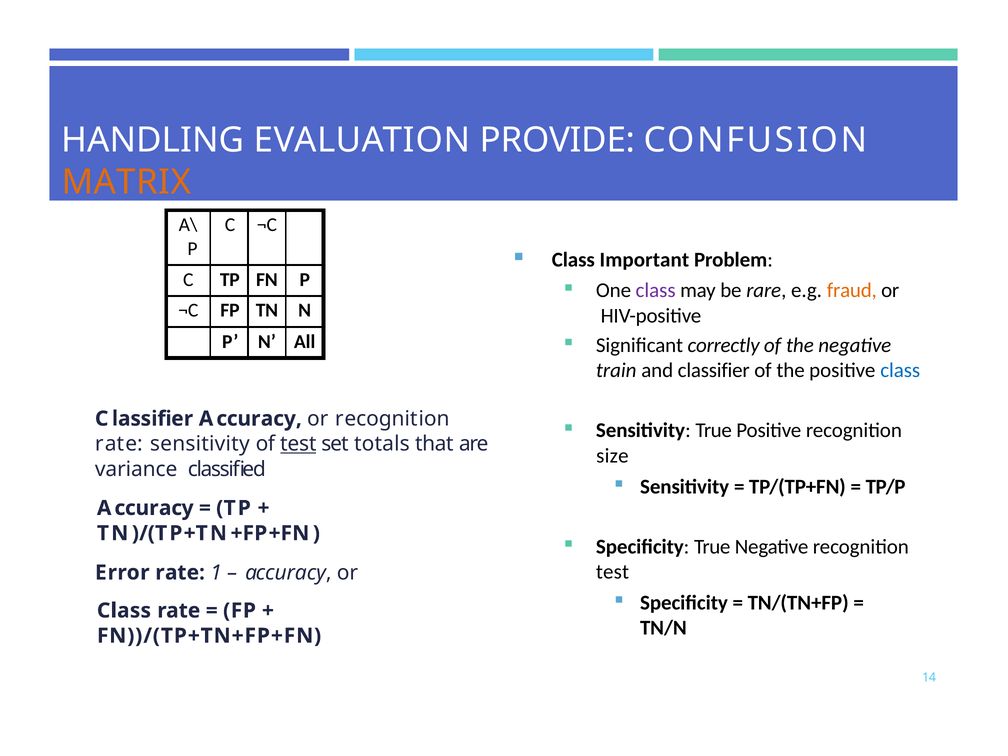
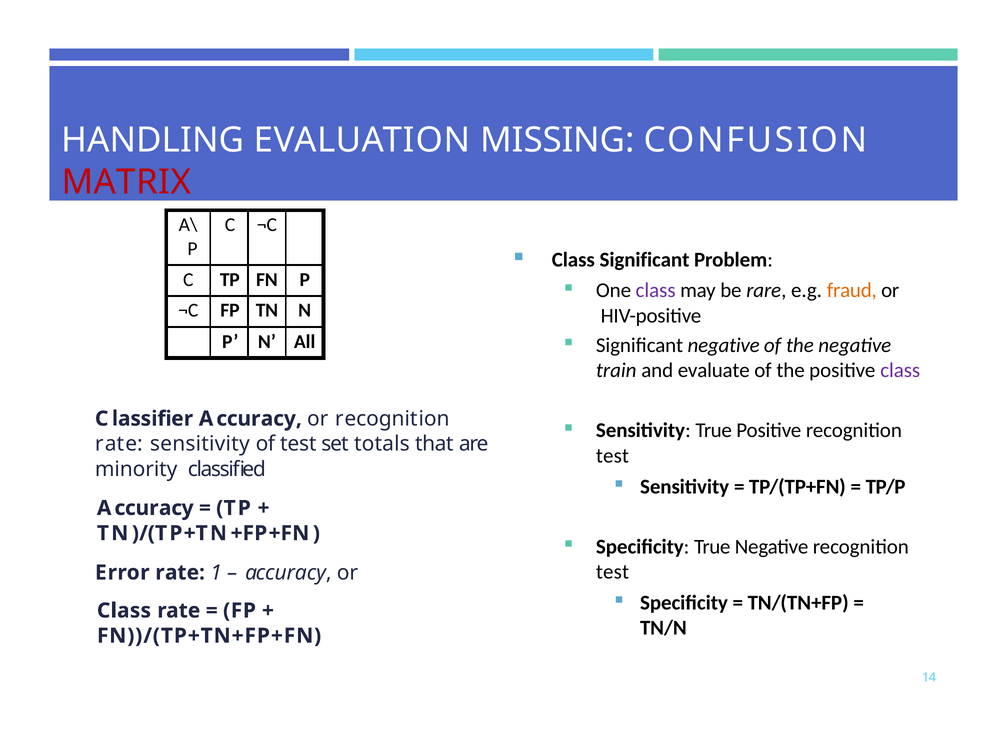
PROVIDE: PROVIDE -> MISSING
MATRIX colour: orange -> red
Class Important: Important -> Significant
Significant correctly: correctly -> negative
and classifier: classifier -> evaluate
class at (900, 370) colour: blue -> purple
test at (298, 444) underline: present -> none
size at (612, 456): size -> test
variance: variance -> minority
